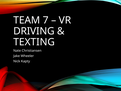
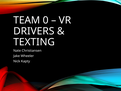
7: 7 -> 0
DRIVING: DRIVING -> DRIVERS
